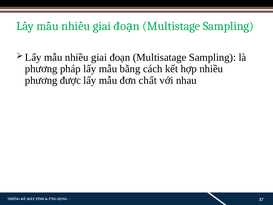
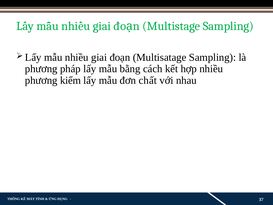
được: được -> kiểm
